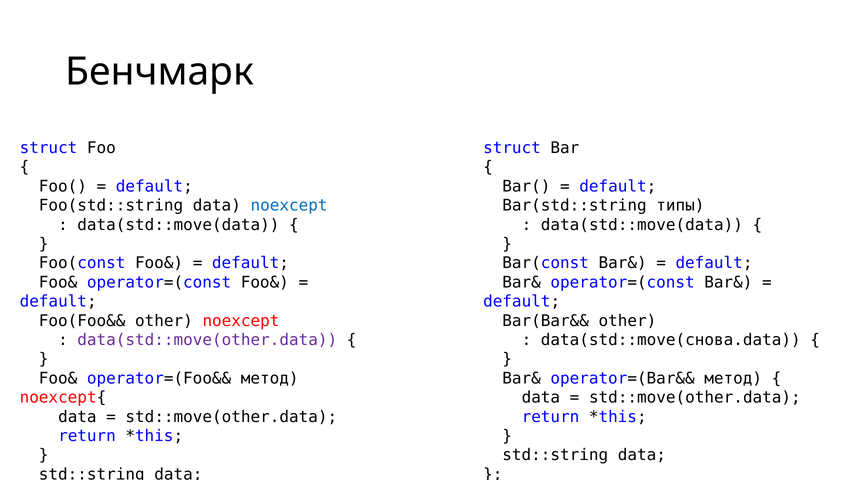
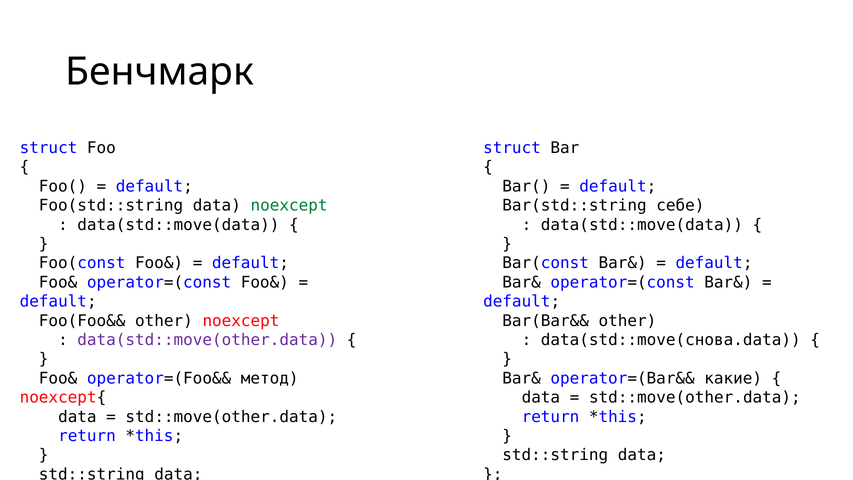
noexcept at (289, 206) colour: blue -> green
типы: типы -> себе
operator=(Bar&& метод: метод -> какие
